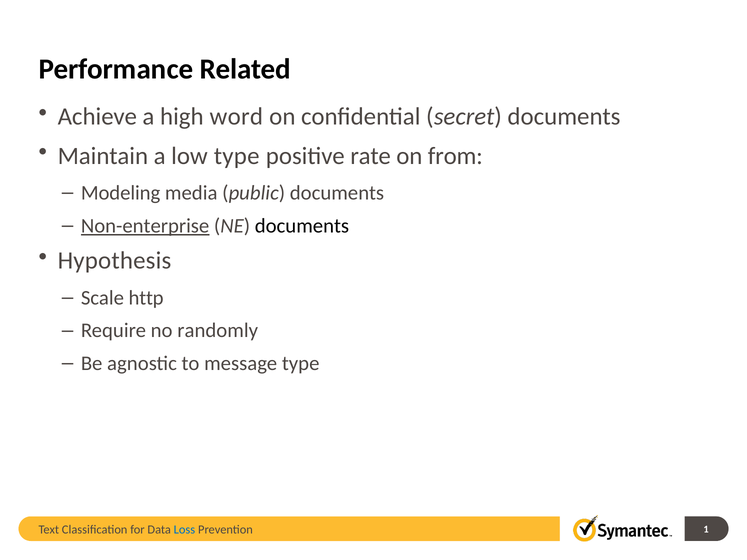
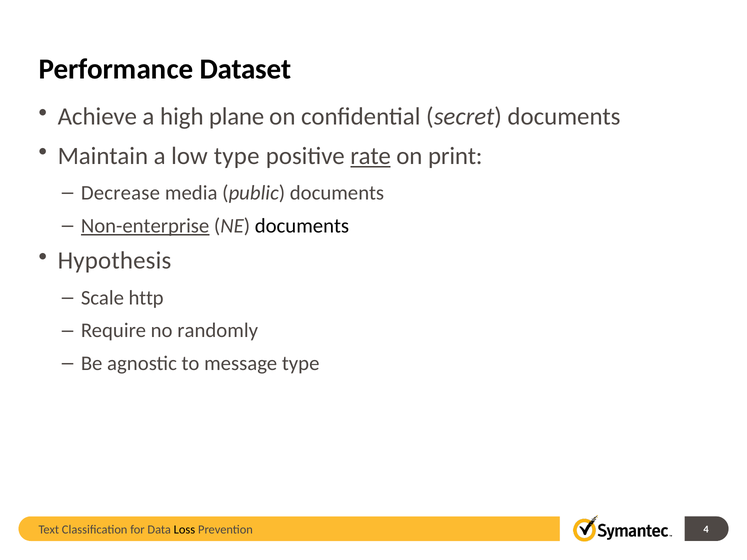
Related: Related -> Dataset
word: word -> plane
rate underline: none -> present
from: from -> print
Modeling: Modeling -> Decrease
Loss colour: blue -> black
1: 1 -> 4
